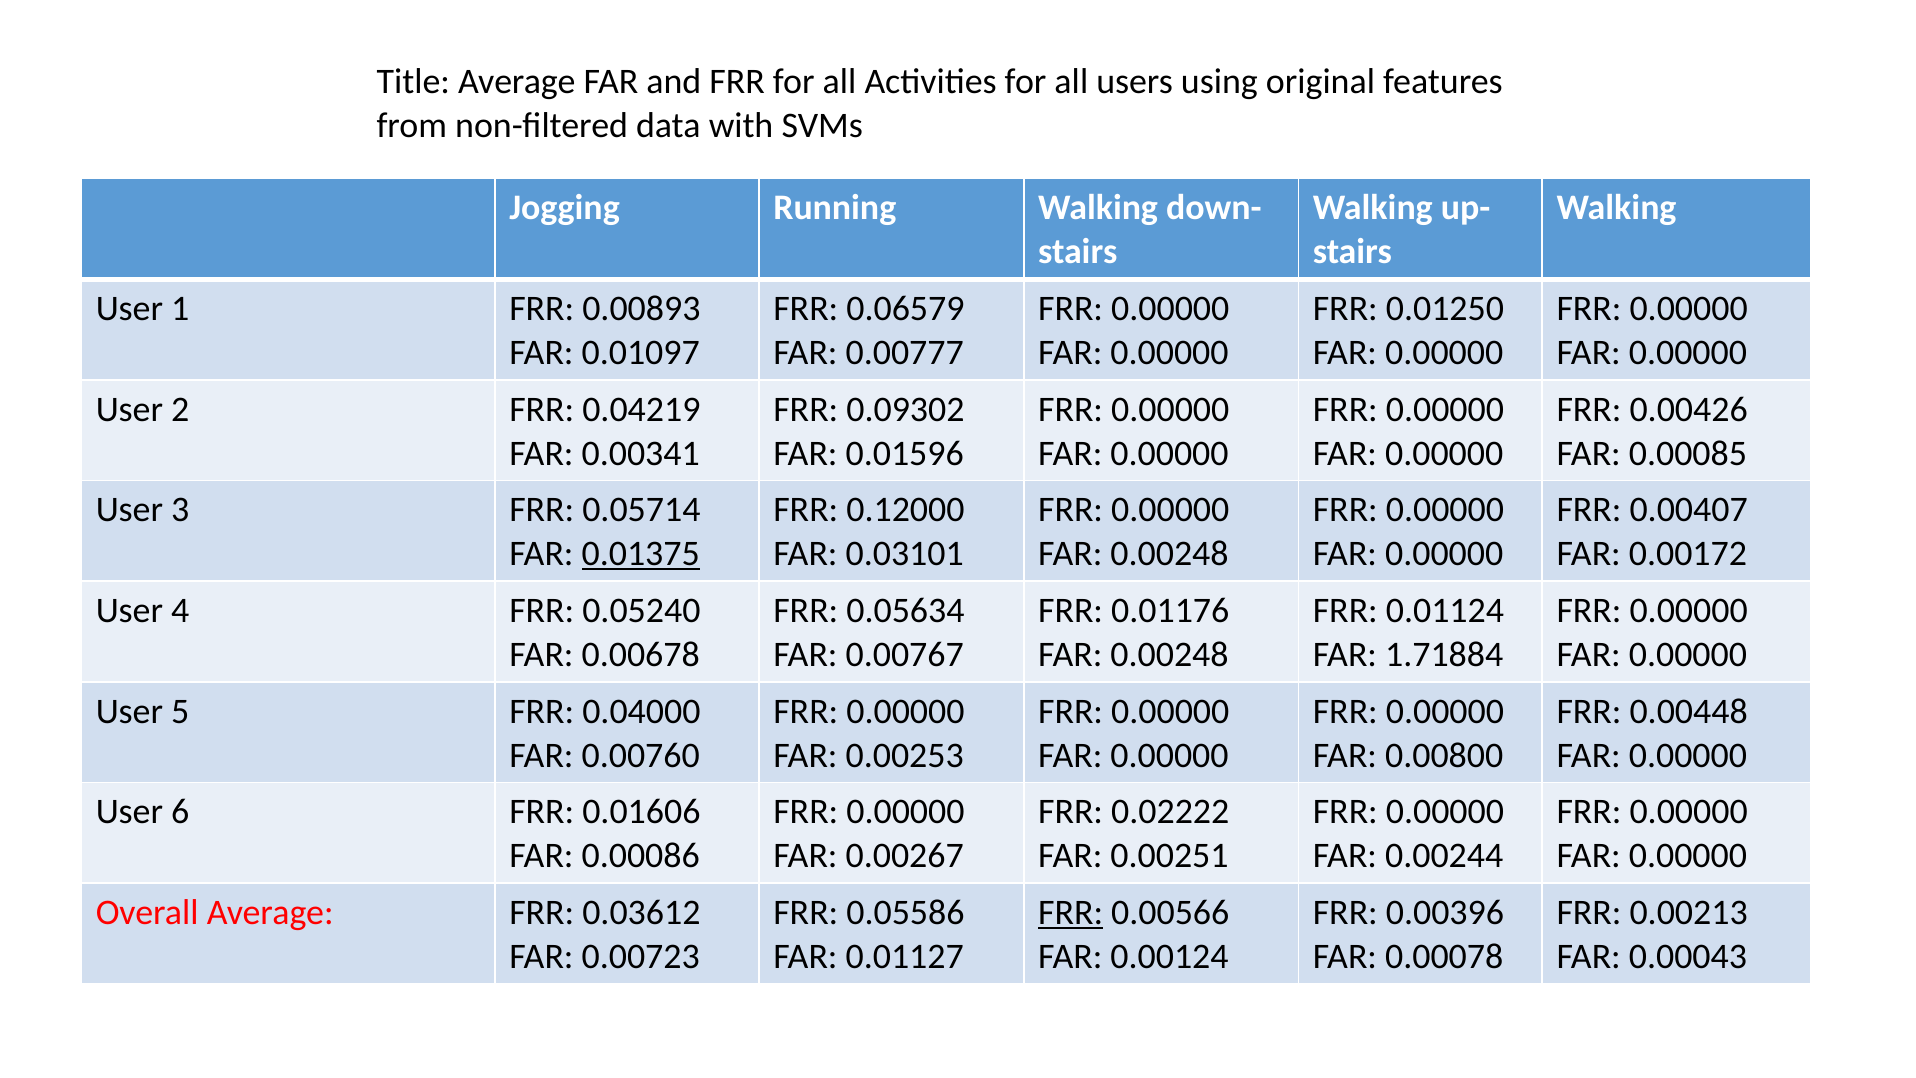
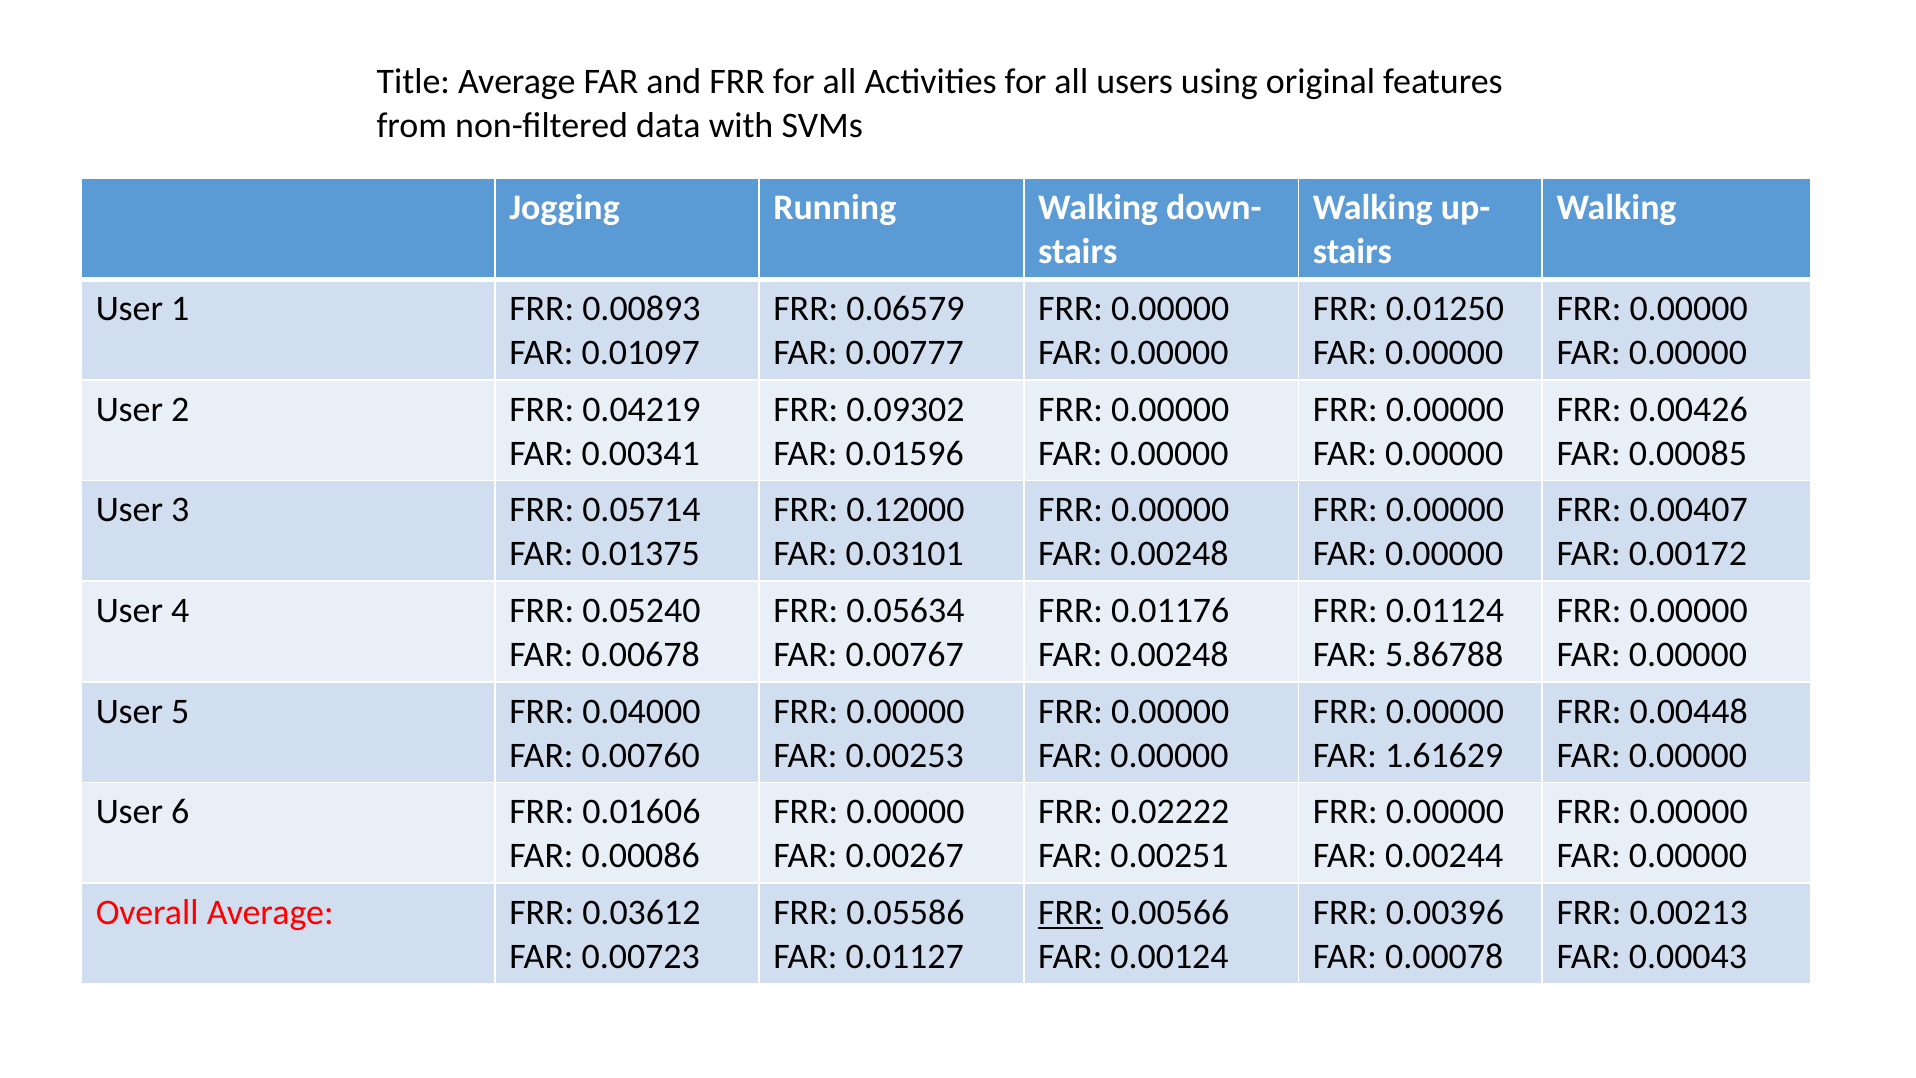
0.01375 underline: present -> none
1.71884: 1.71884 -> 5.86788
0.00800: 0.00800 -> 1.61629
